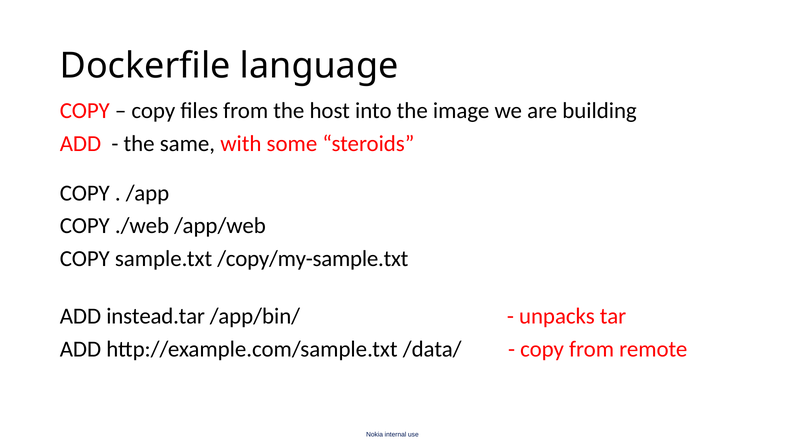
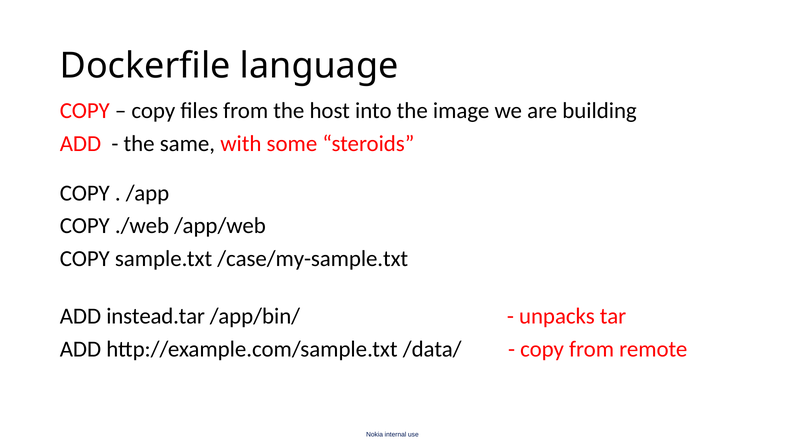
/copy/my-sample.txt: /copy/my-sample.txt -> /case/my-sample.txt
